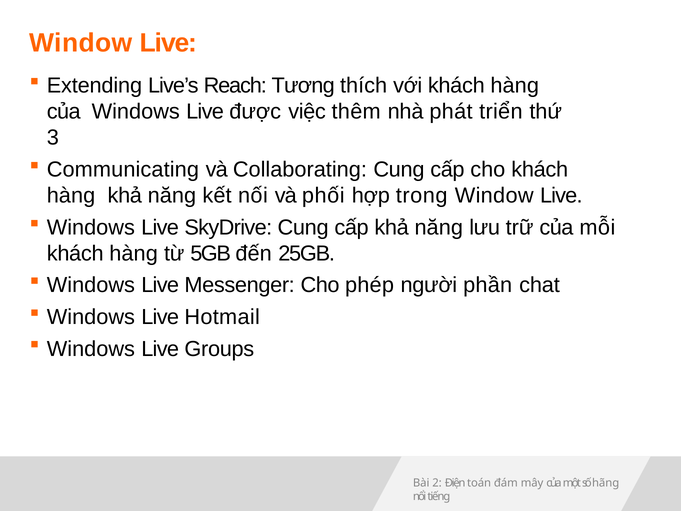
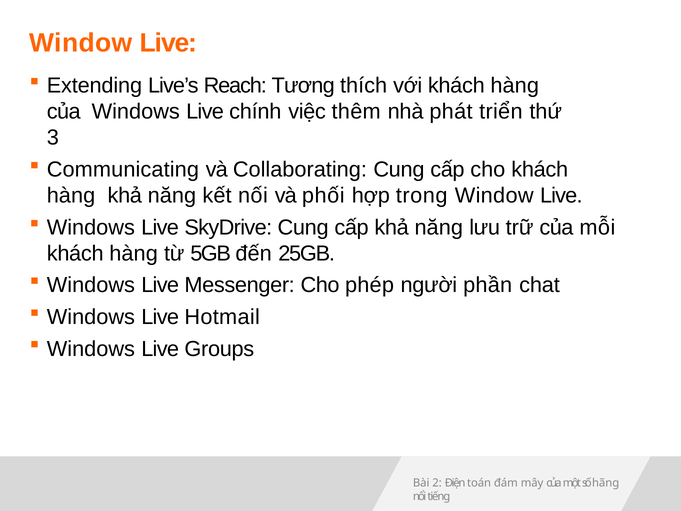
được: được -> chính
